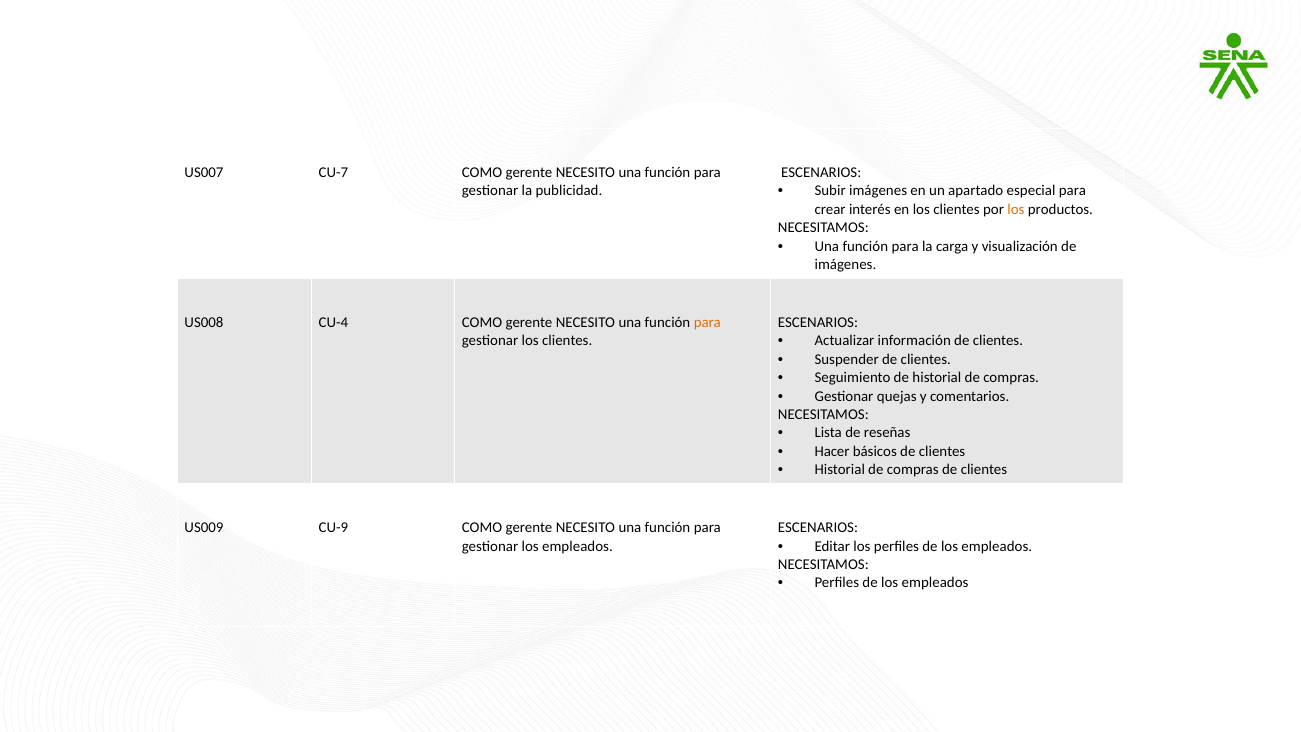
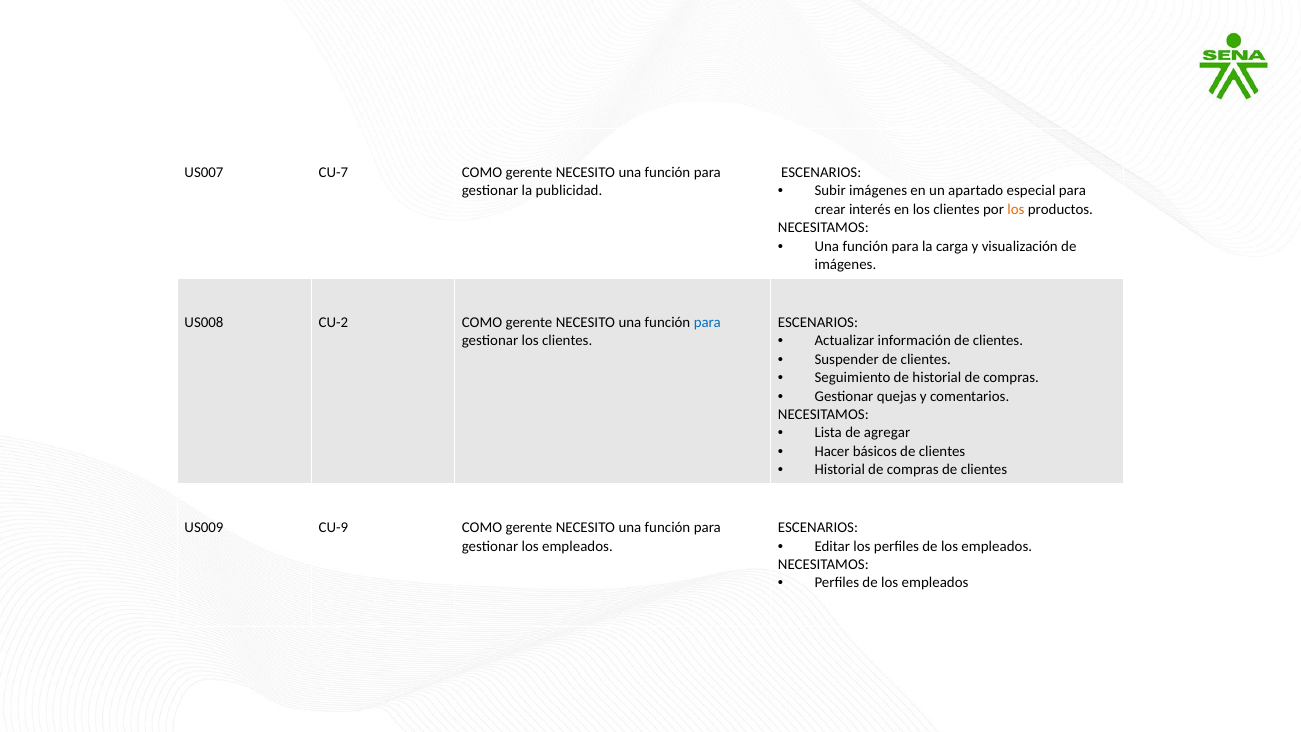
CU-4: CU-4 -> CU-2
para at (707, 322) colour: orange -> blue
reseñas: reseñas -> agregar
